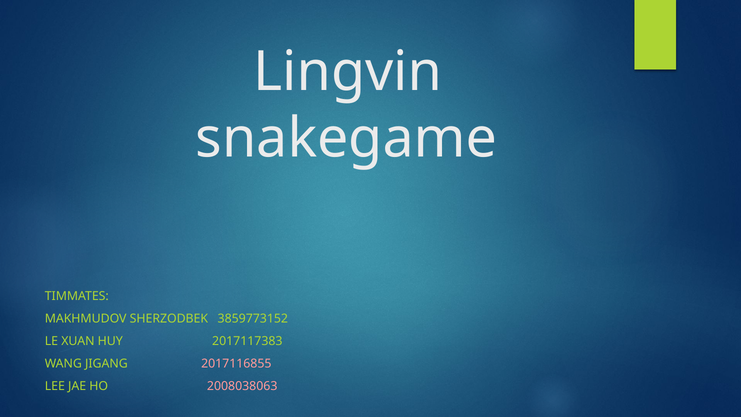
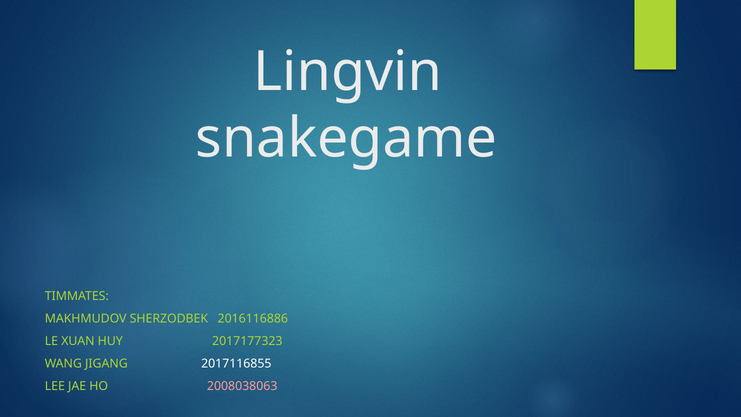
3859773152: 3859773152 -> 2016116886
2017117383: 2017117383 -> 2017177323
2017116855 colour: pink -> white
